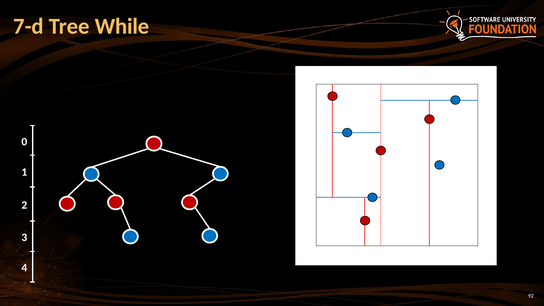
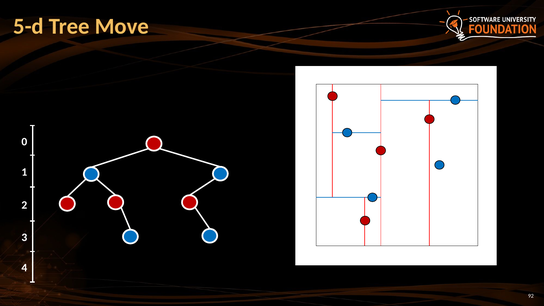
7-d: 7-d -> 5-d
While: While -> Move
